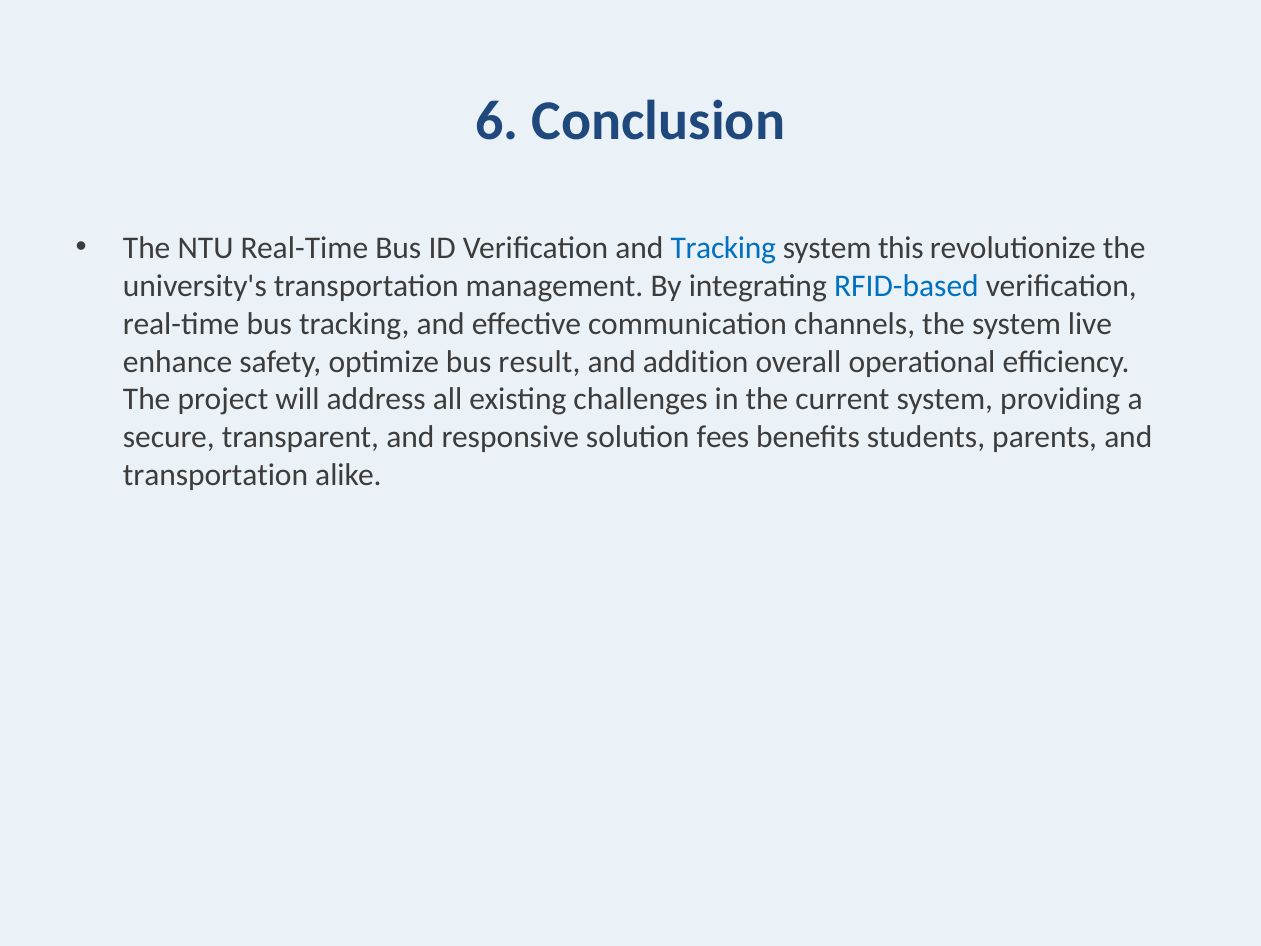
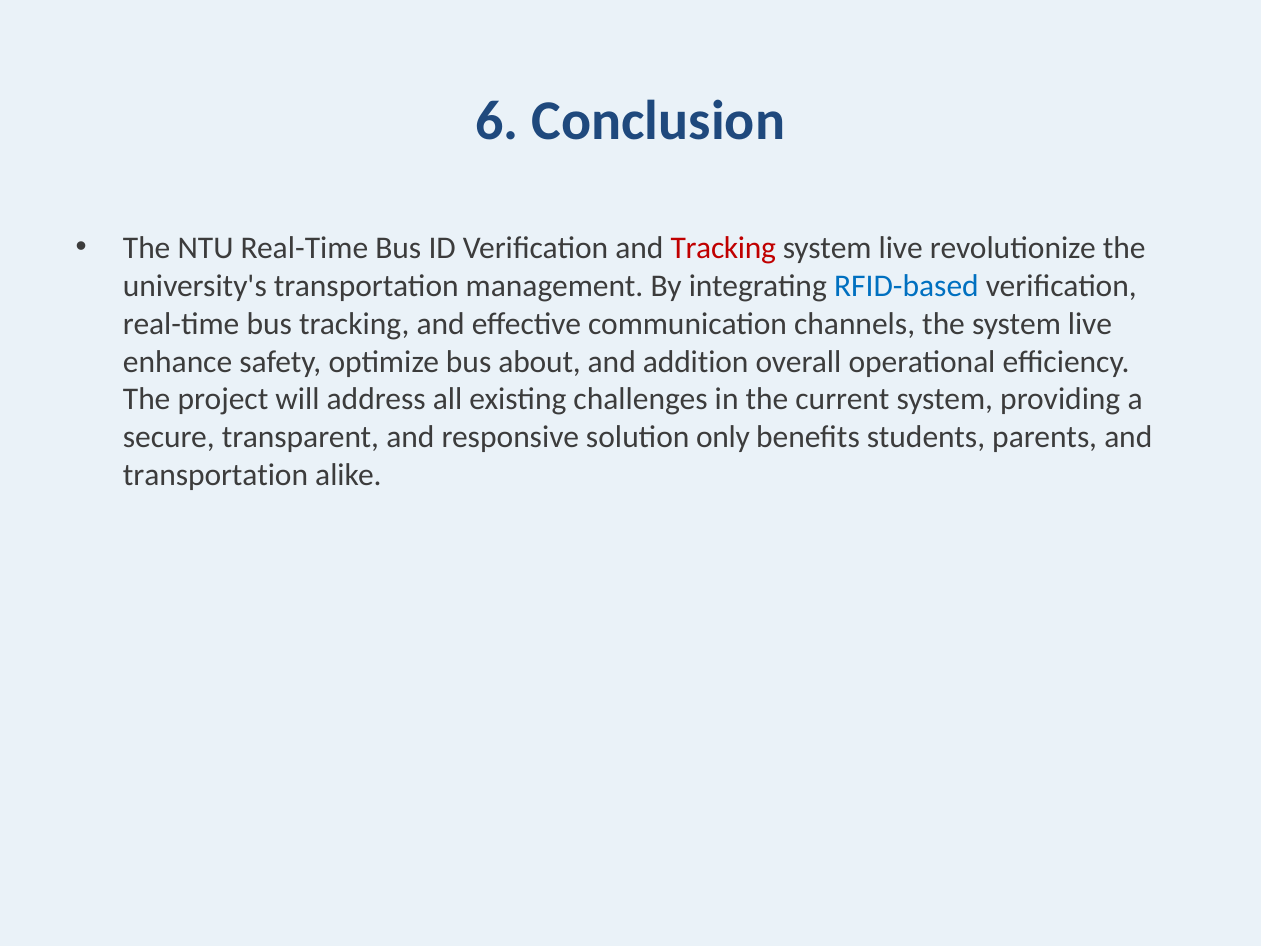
Tracking at (723, 248) colour: blue -> red
this at (901, 248): this -> live
result: result -> about
fees: fees -> only
